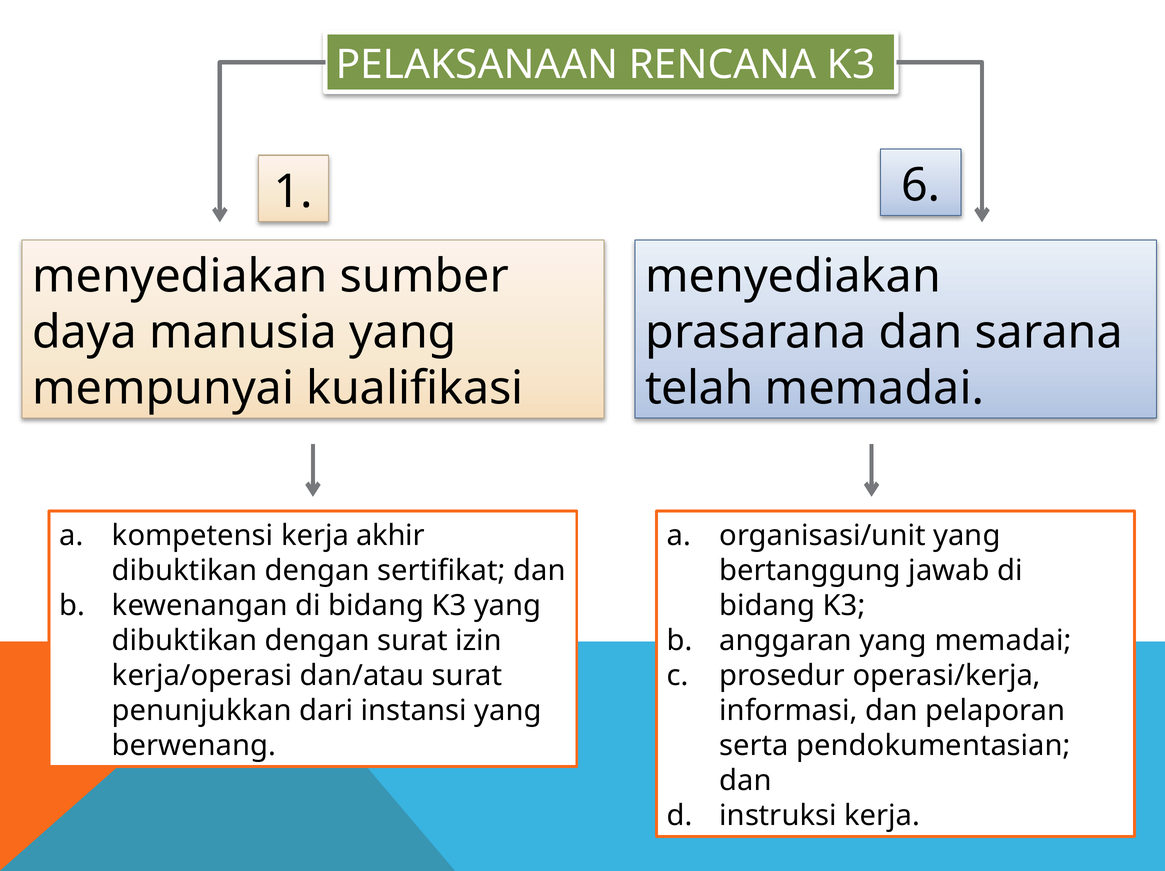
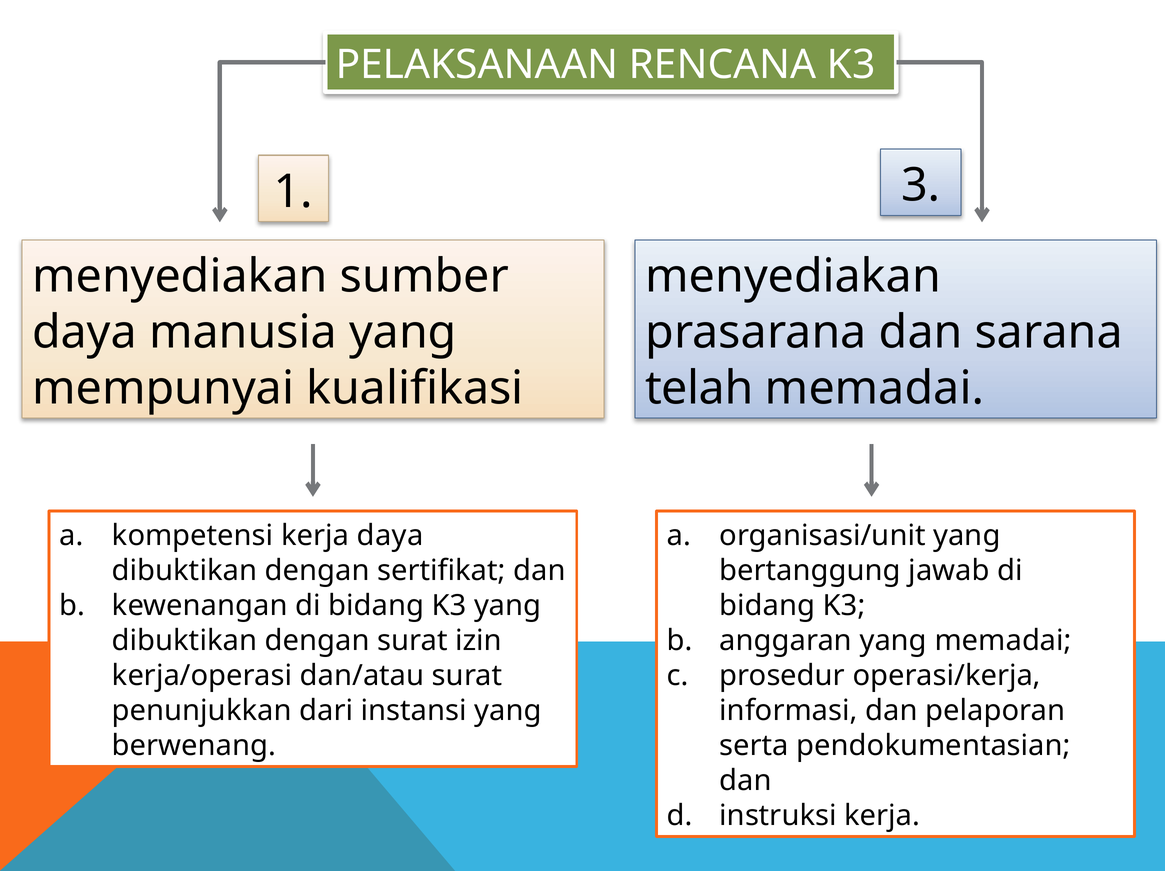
6: 6 -> 3
kerja akhir: akhir -> daya
